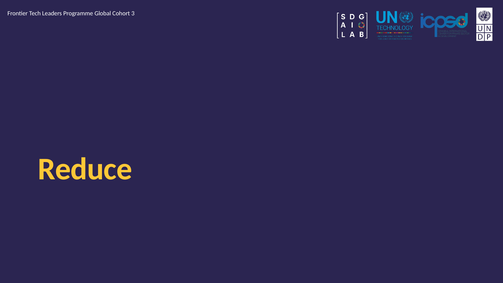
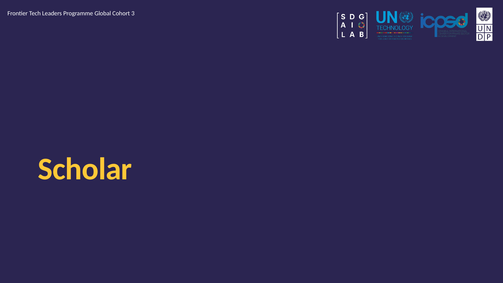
Reduce: Reduce -> Scholar
